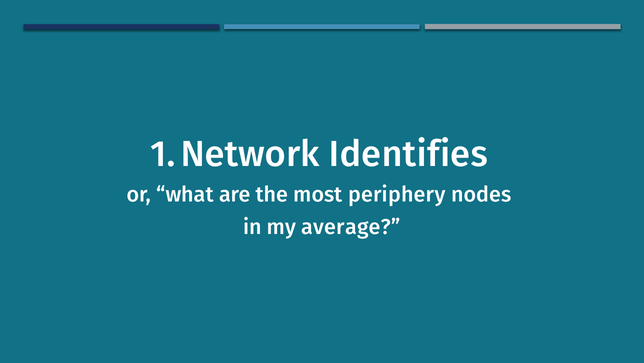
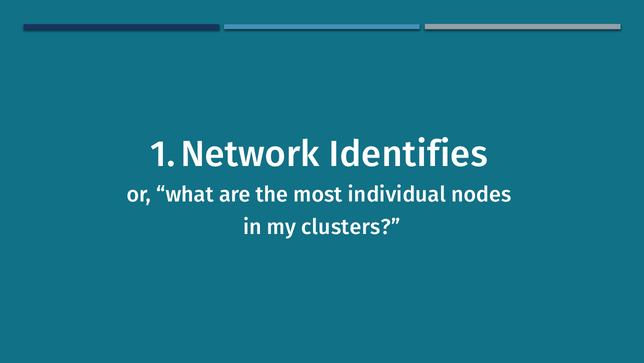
periphery: periphery -> individual
average: average -> clusters
